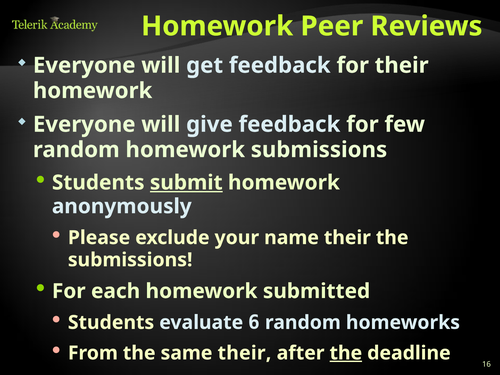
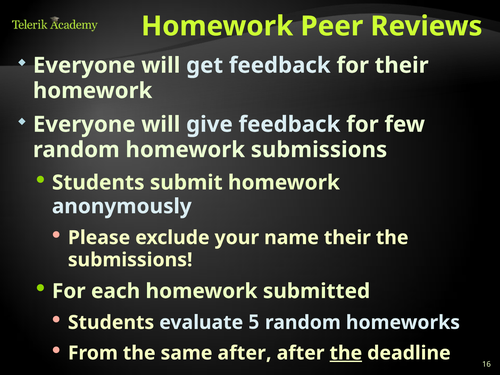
submit underline: present -> none
6: 6 -> 5
same their: their -> after
